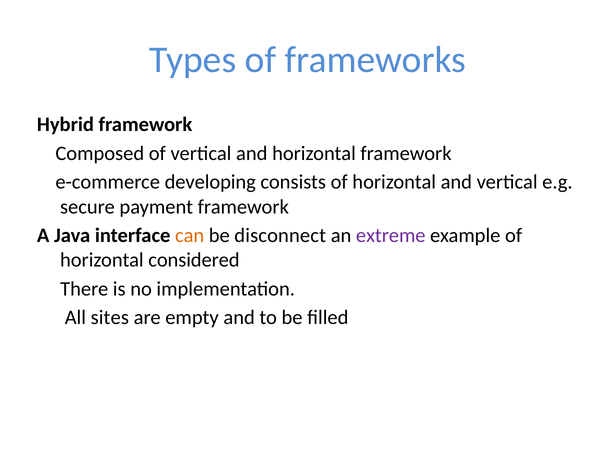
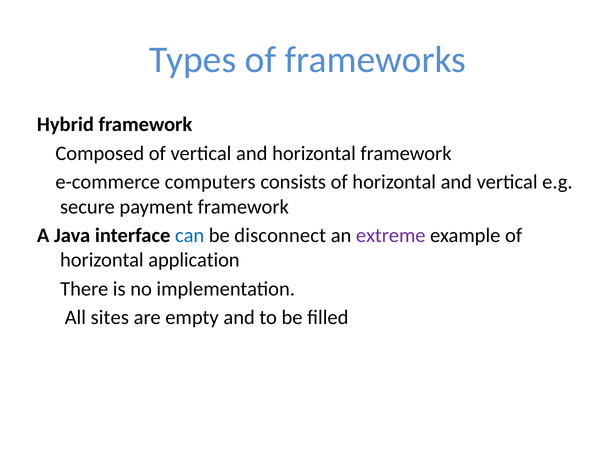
developing: developing -> computers
can colour: orange -> blue
considered: considered -> application
